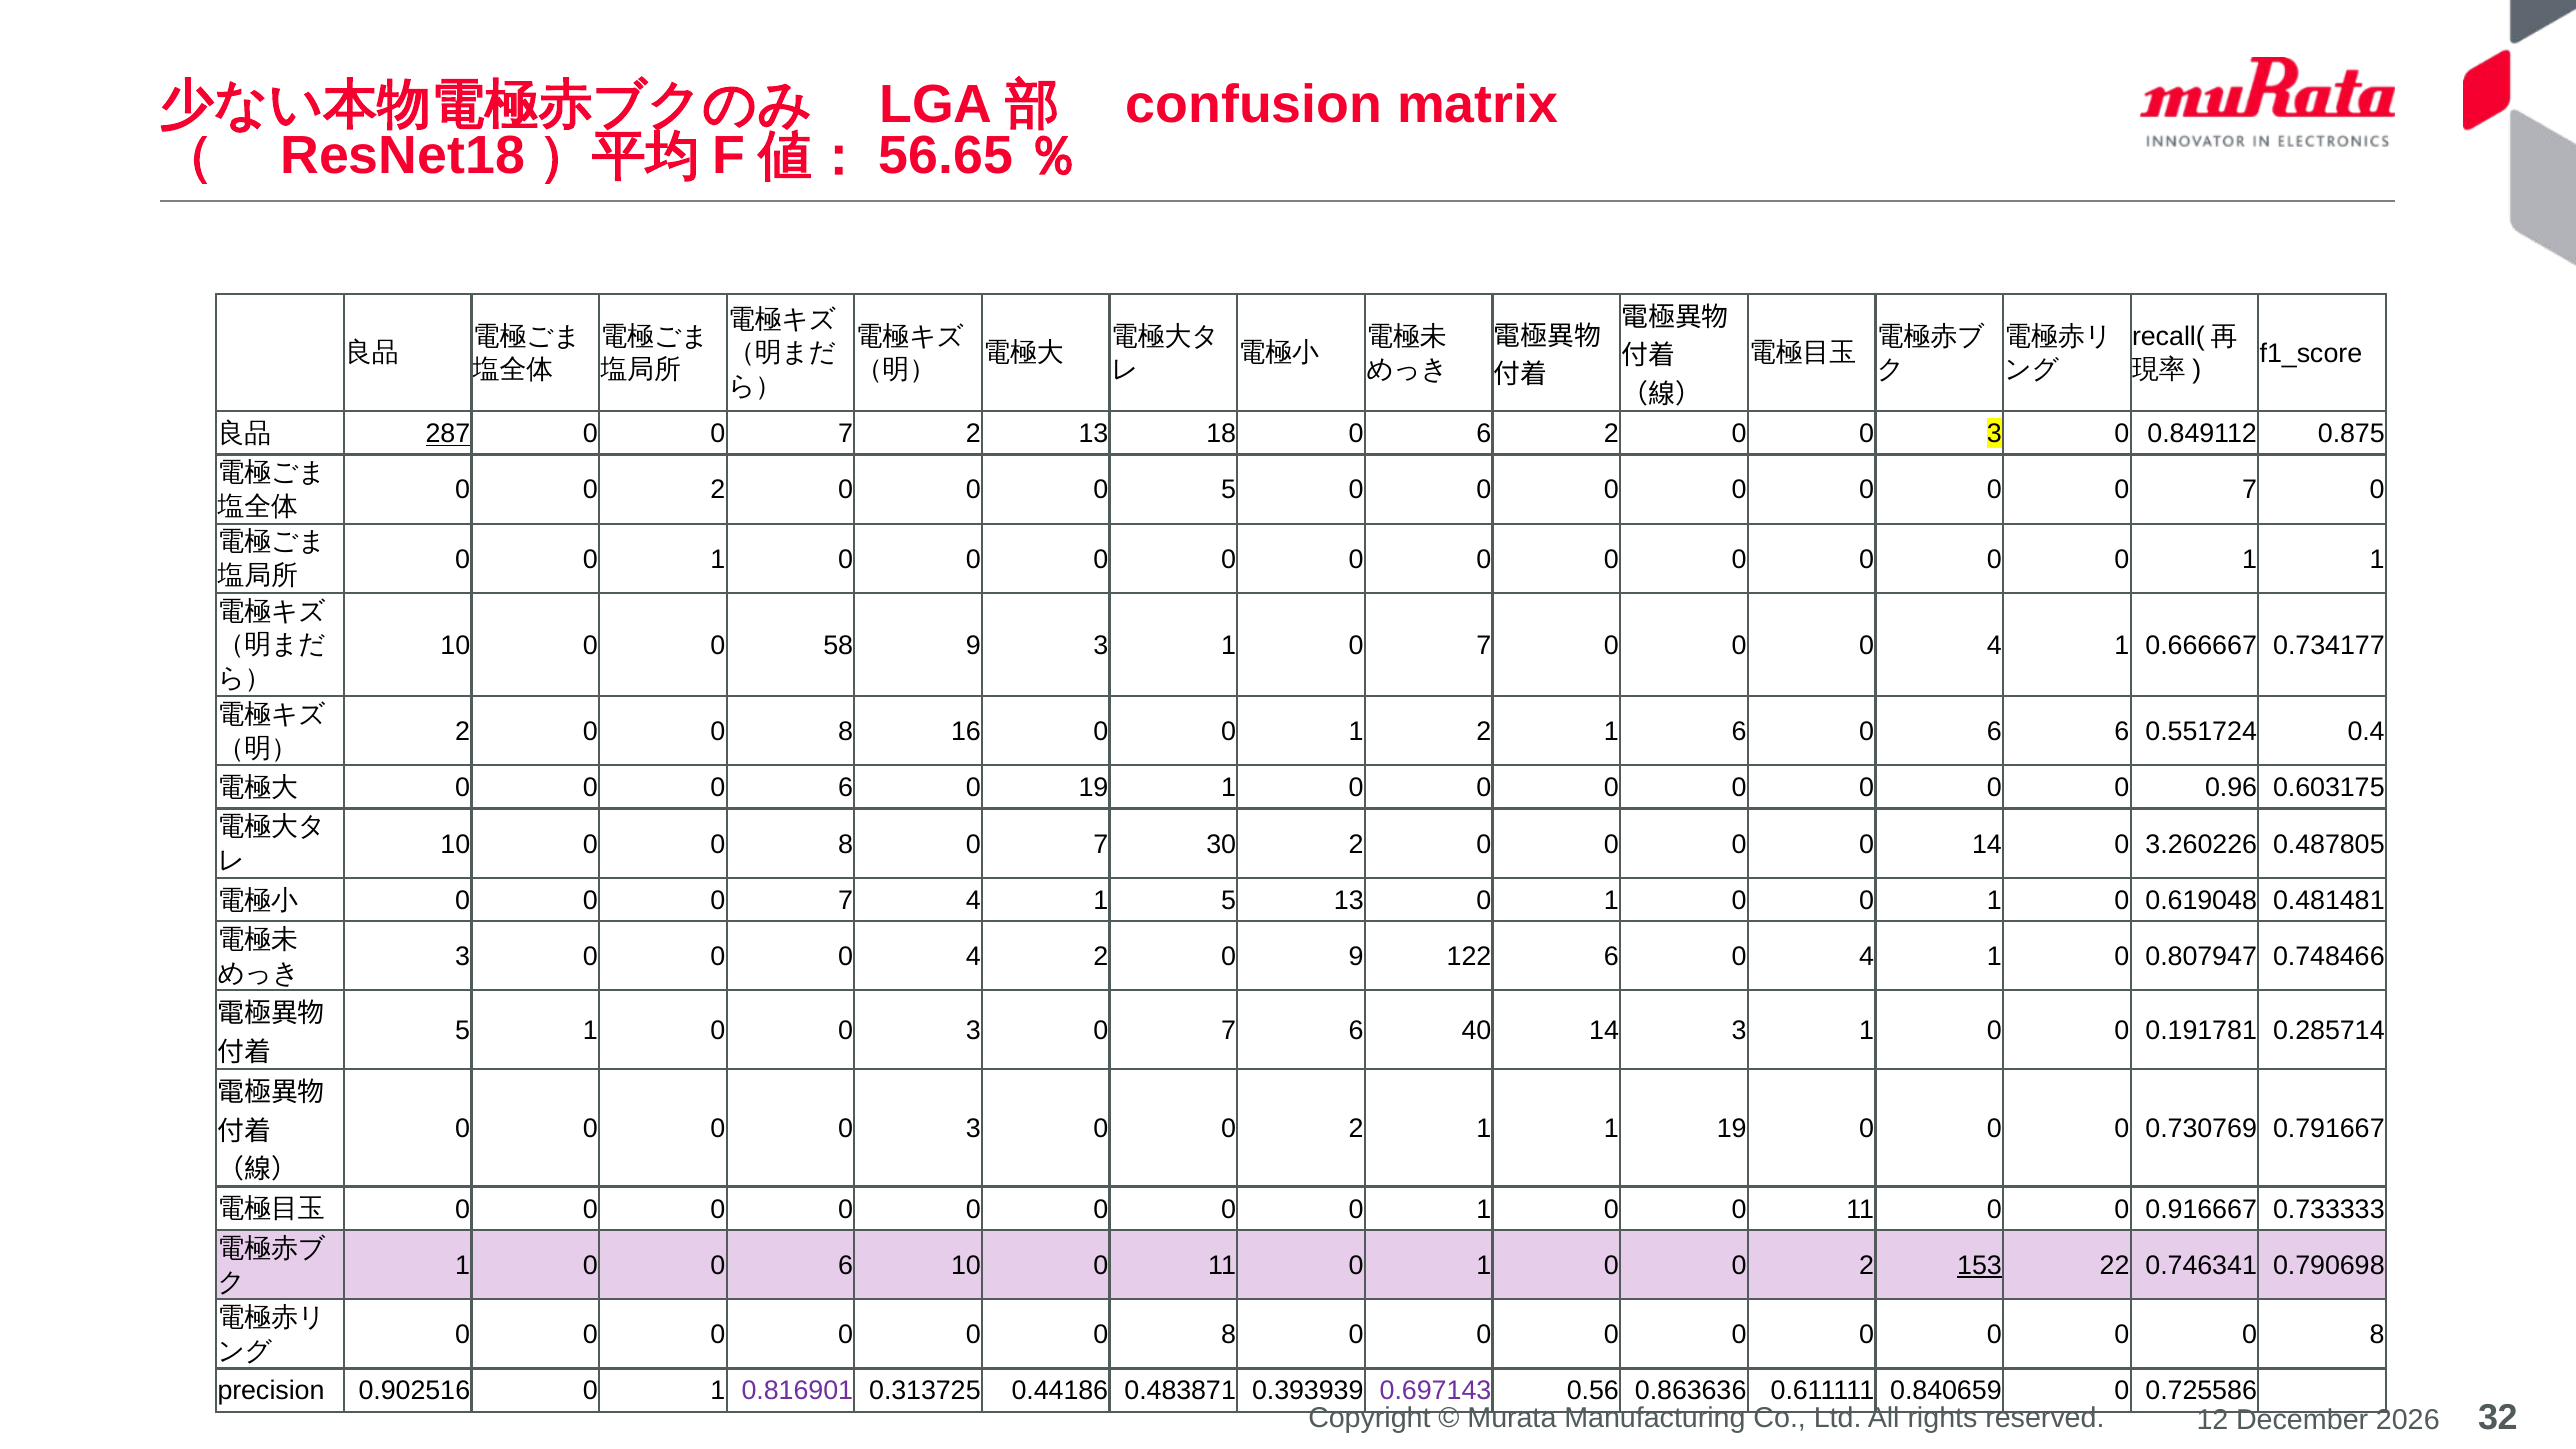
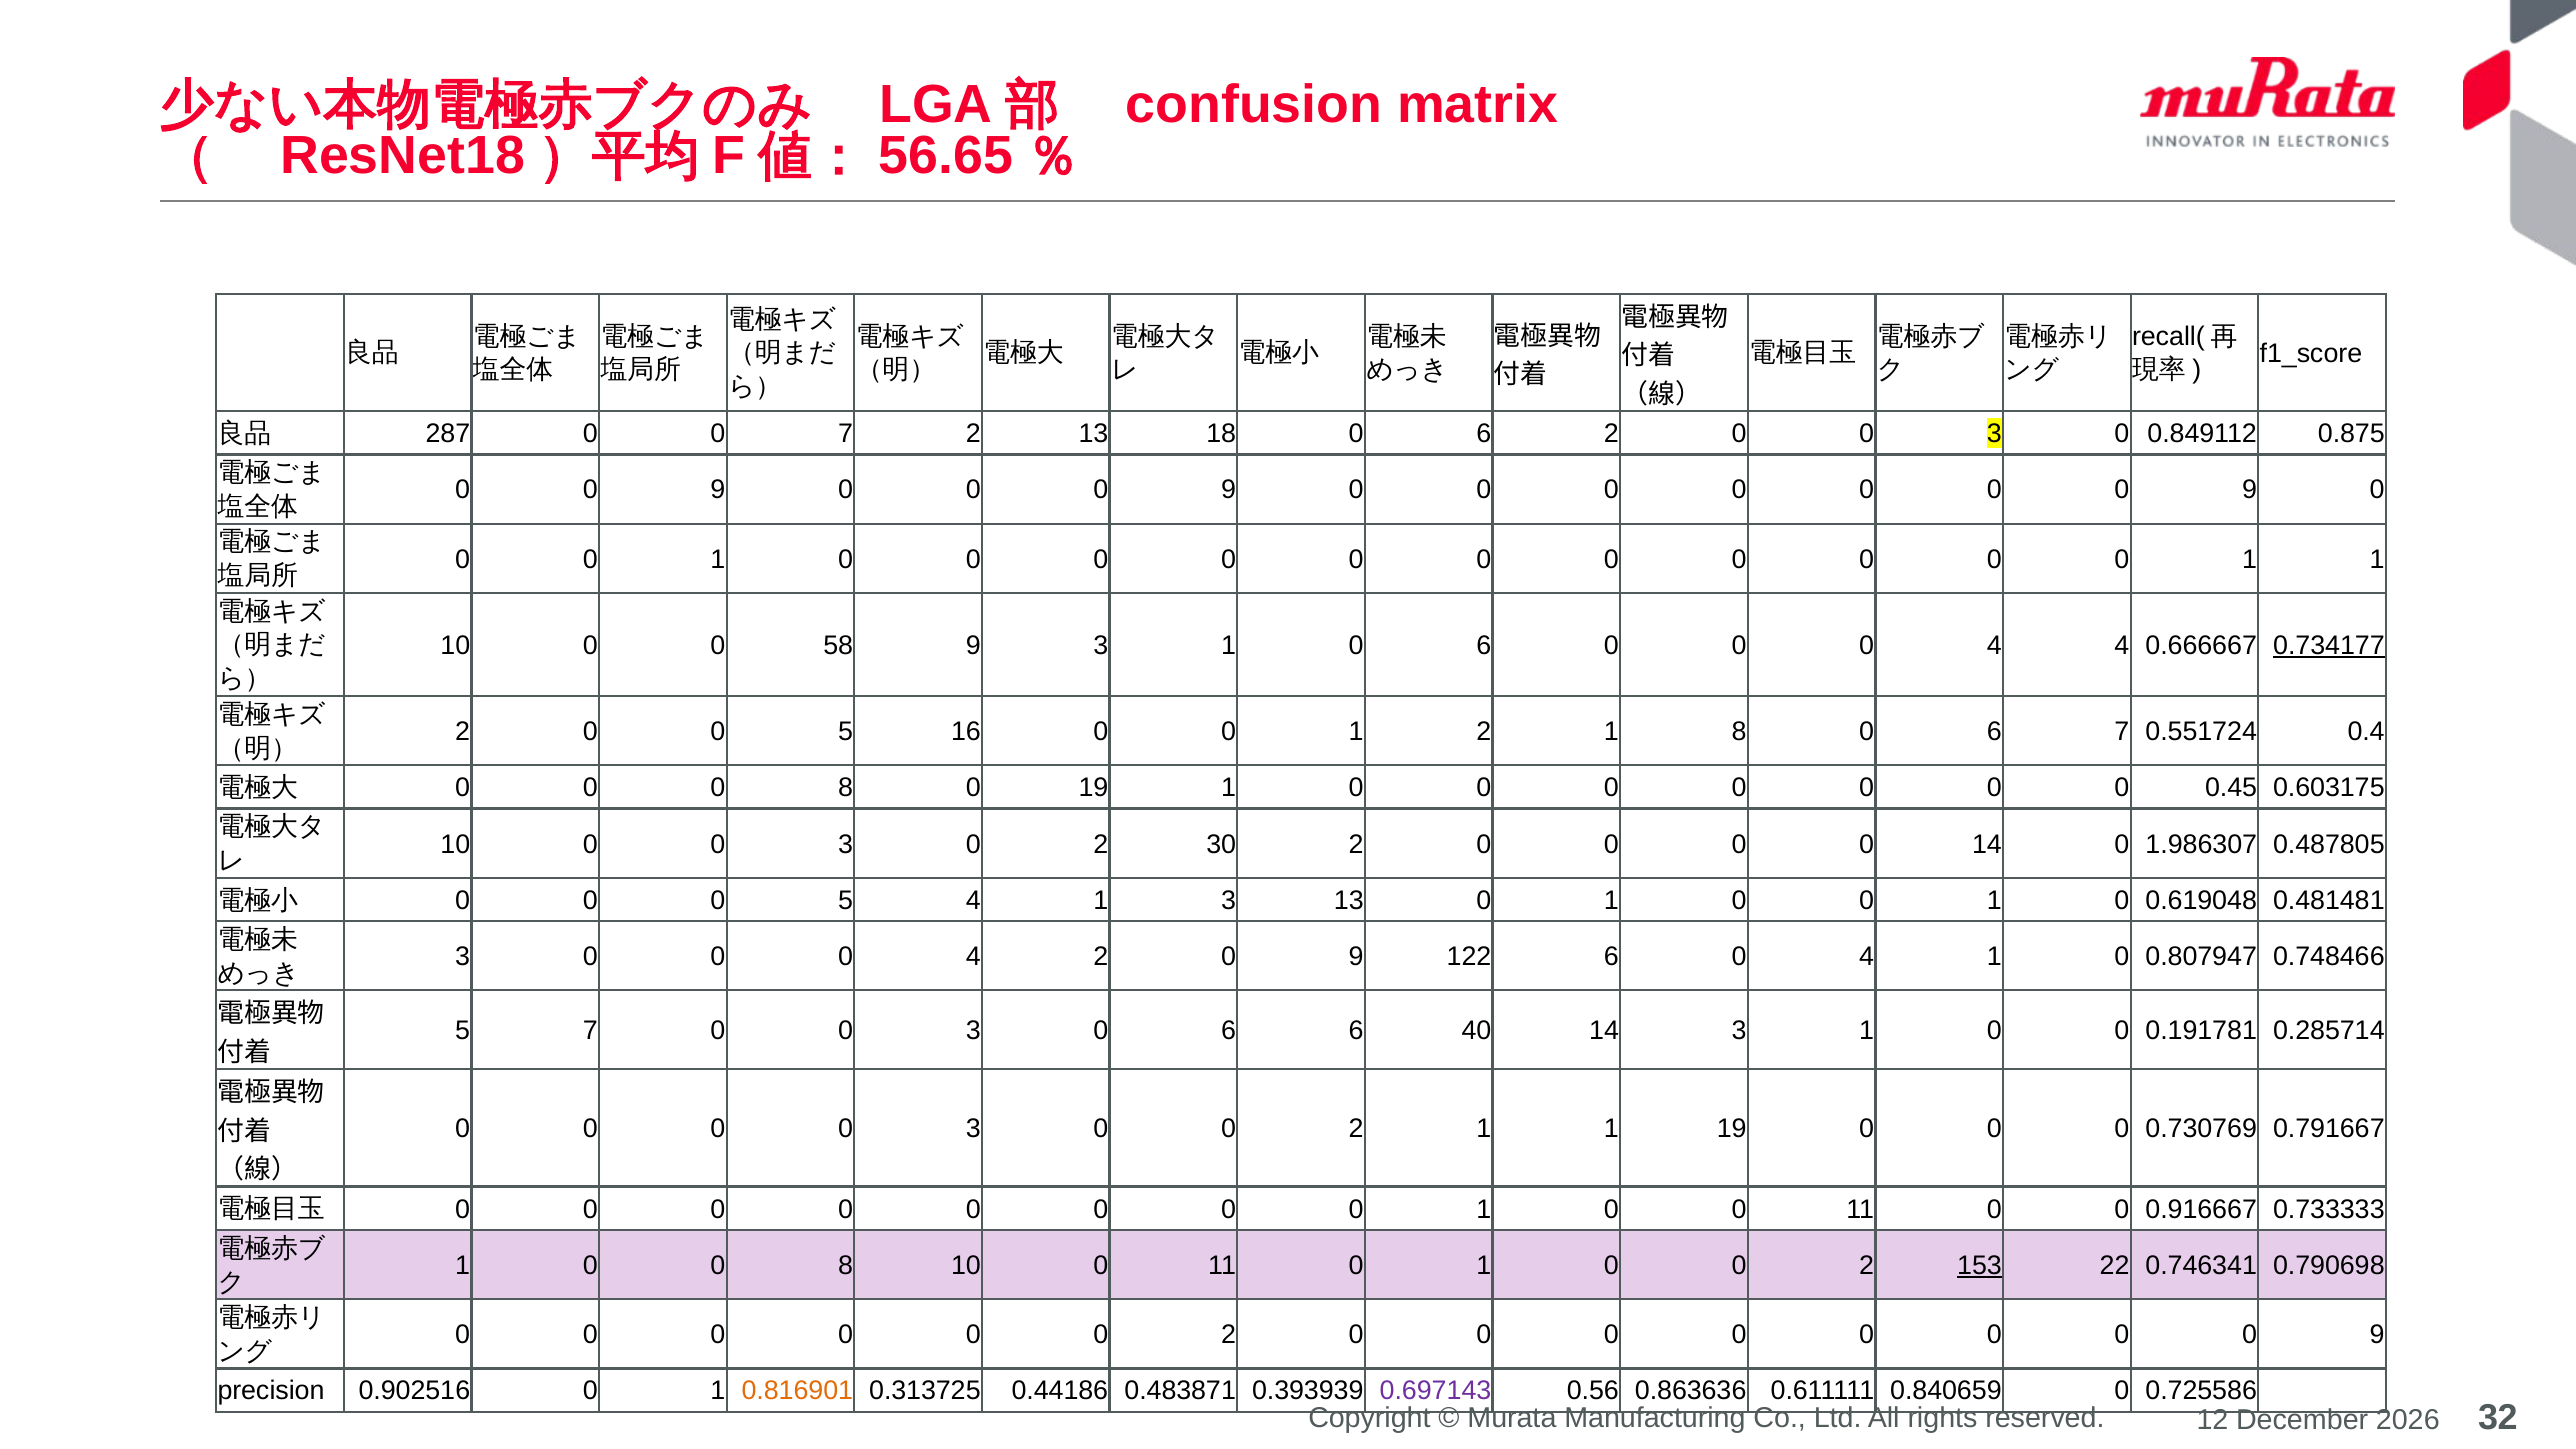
287 underline: present -> none
2 at (718, 490): 2 -> 9
5 at (1228, 490): 5 -> 9
7 at (2250, 490): 7 -> 9
1 0 7: 7 -> 6
0 0 4 1: 1 -> 4
0.734177 underline: none -> present
2 0 0 8: 8 -> 5
1 6: 6 -> 8
6 6: 6 -> 7
0 0 0 6: 6 -> 8
0.96: 0.96 -> 0.45
10 0 0 8: 8 -> 3
7 at (1101, 844): 7 -> 2
3.260226: 3.260226 -> 1.986307
7 at (846, 900): 7 -> 5
1 5: 5 -> 3
5 1: 1 -> 7
3 0 7: 7 -> 6
1 0 0 6: 6 -> 8
8 at (1228, 1335): 8 -> 2
8 at (2377, 1335): 8 -> 9
0.816901 colour: purple -> orange
